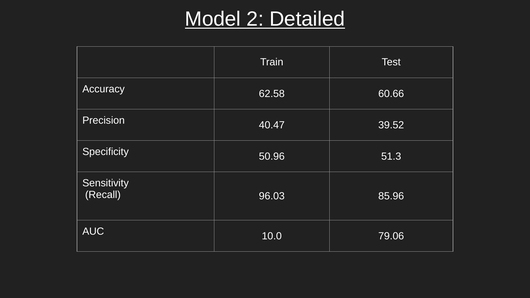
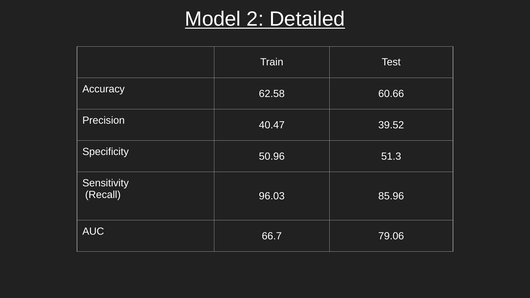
10.0: 10.0 -> 66.7
